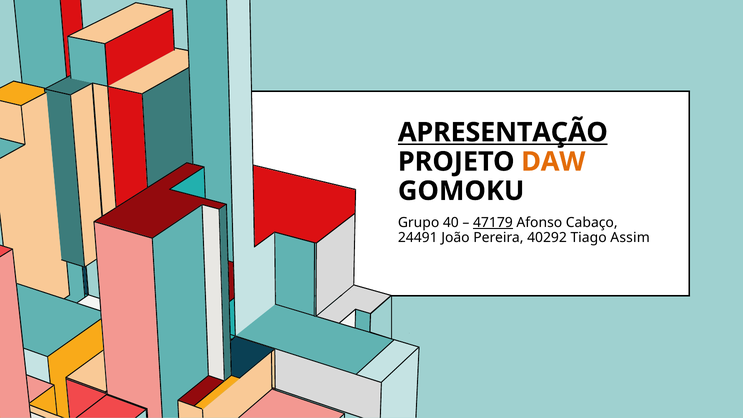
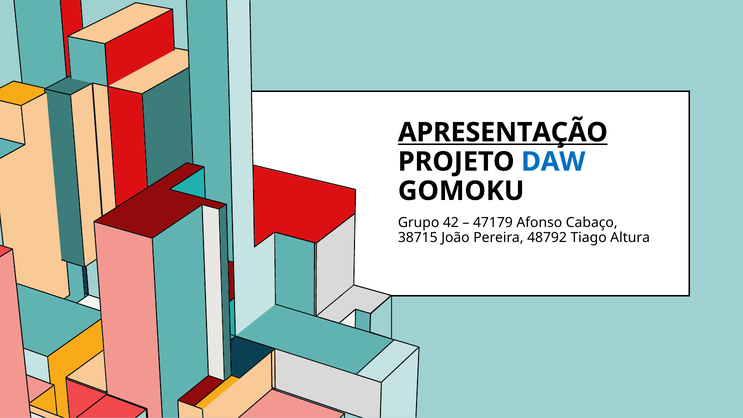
DAW colour: orange -> blue
40: 40 -> 42
47179 underline: present -> none
24491: 24491 -> 38715
40292: 40292 -> 48792
Assim: Assim -> Altura
